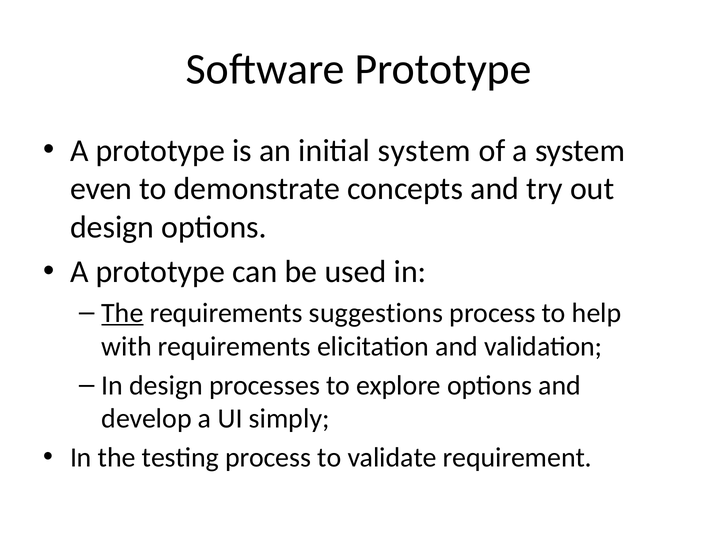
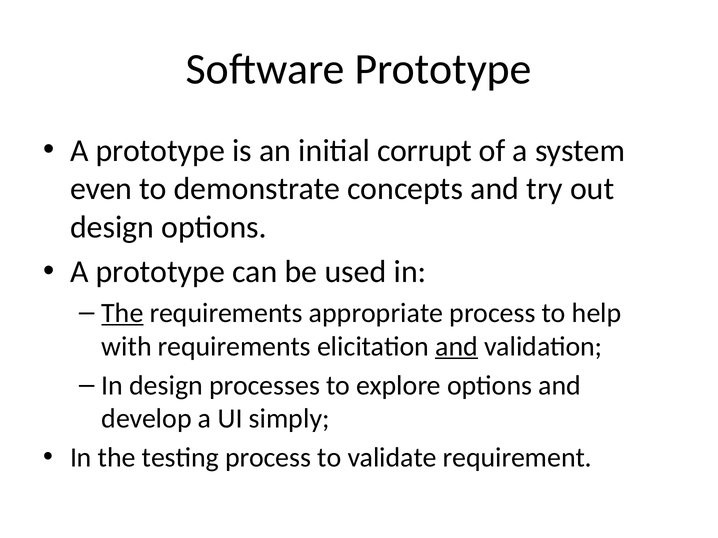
initial system: system -> corrupt
suggestions: suggestions -> appropriate
and at (457, 347) underline: none -> present
